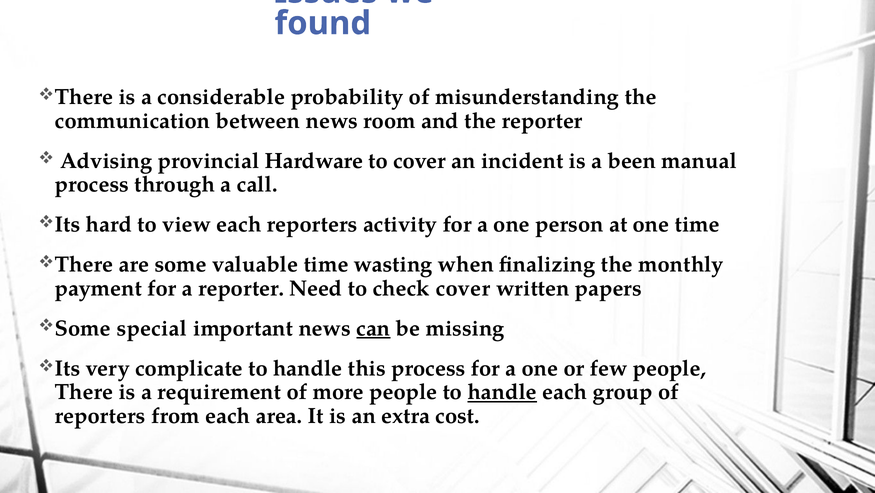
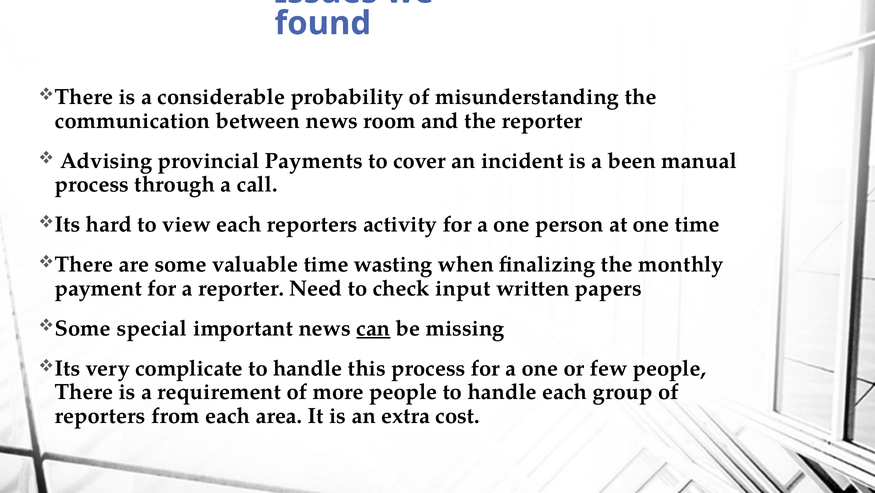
Hardware: Hardware -> Payments
check cover: cover -> input
handle at (502, 392) underline: present -> none
